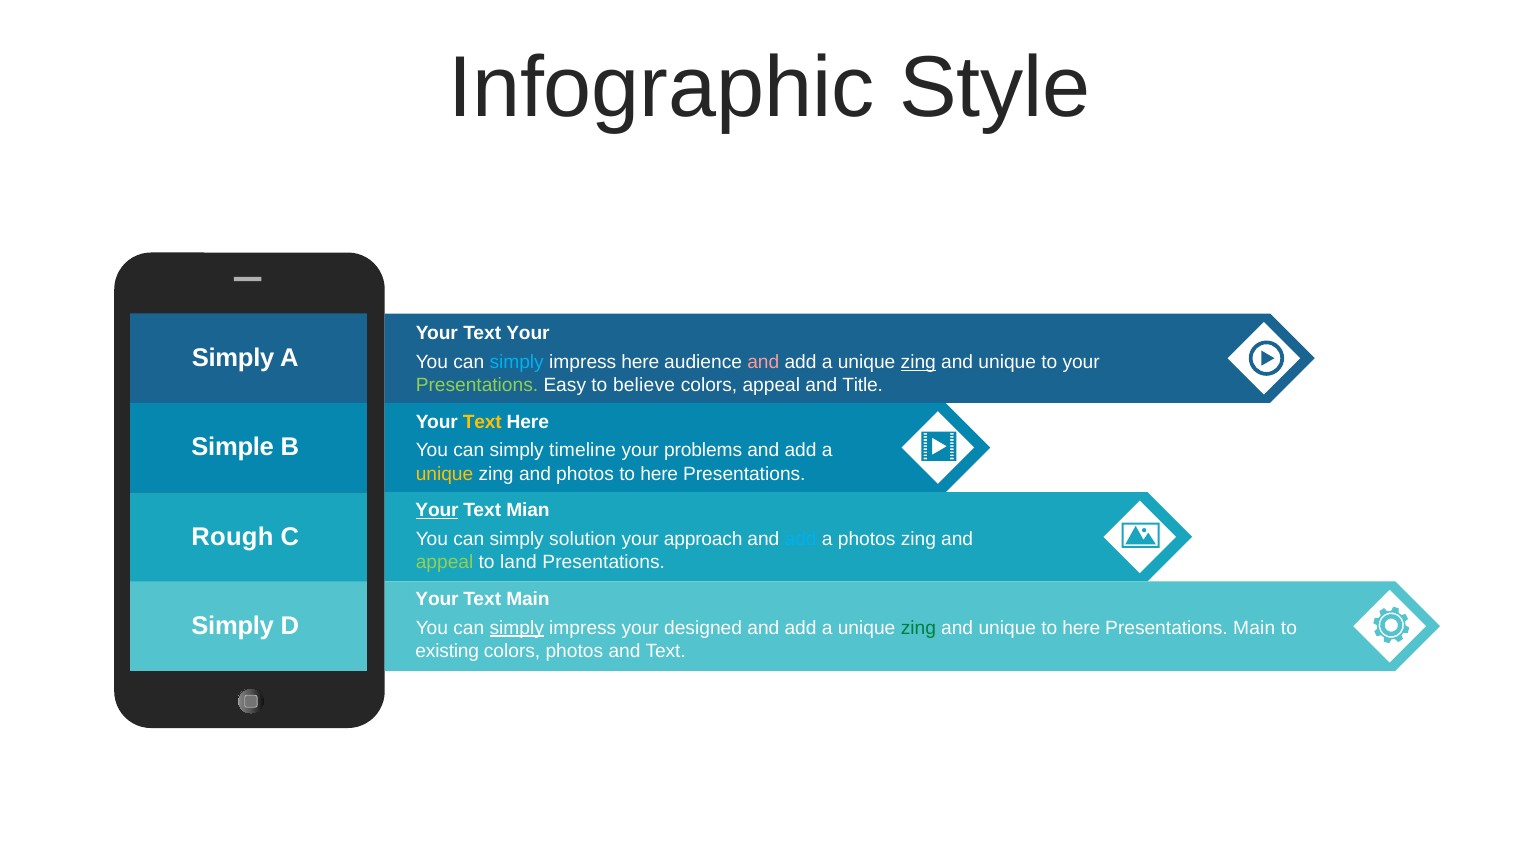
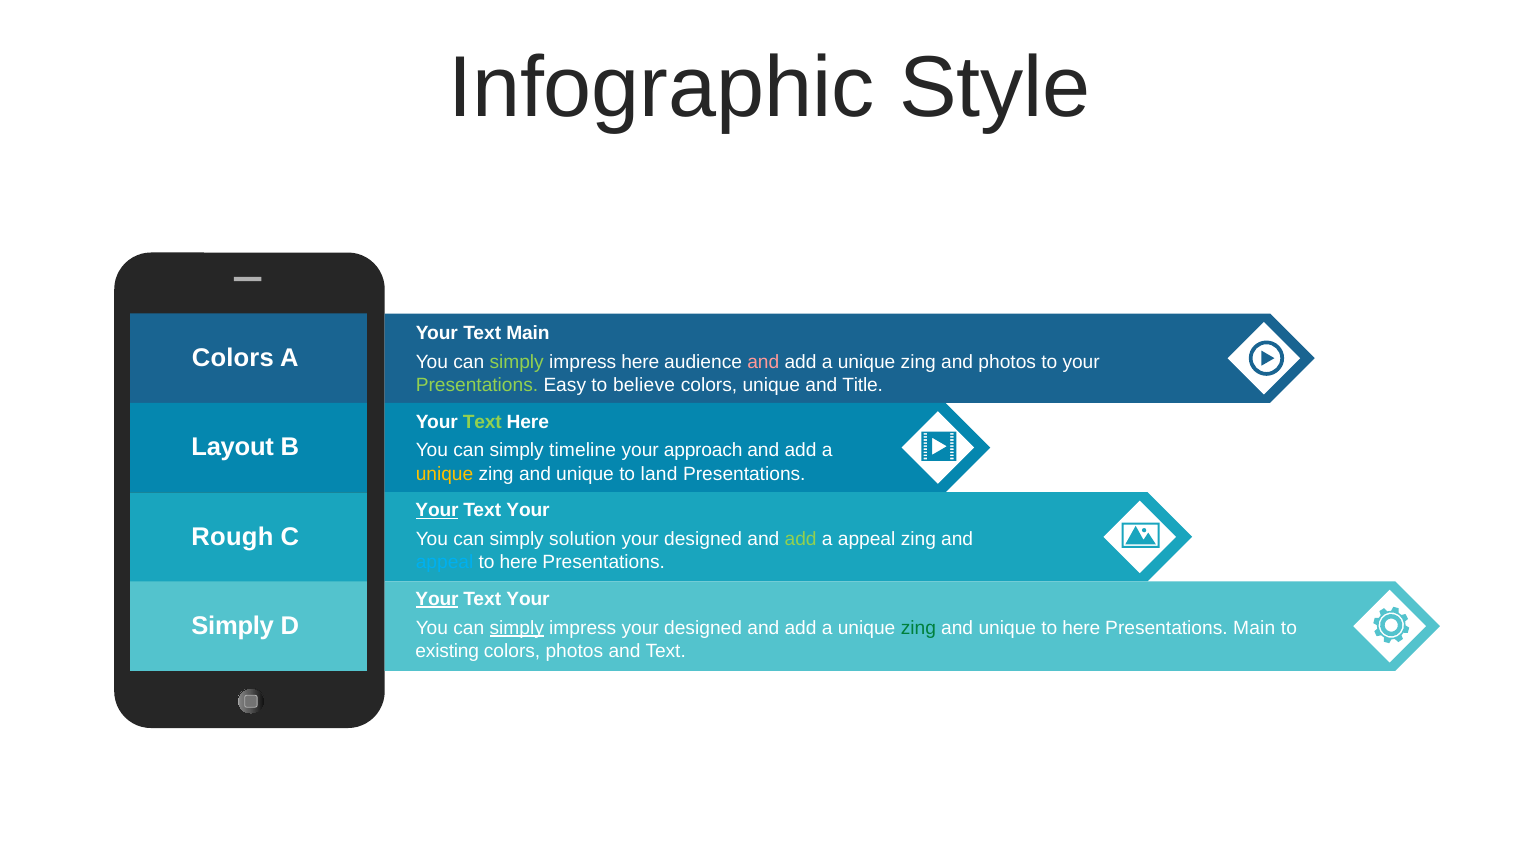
Your Text Your: Your -> Main
Simply at (233, 358): Simply -> Colors
simply at (517, 362) colour: light blue -> light green
zing at (918, 362) underline: present -> none
unique at (1007, 362): unique -> photos
colors appeal: appeal -> unique
Text at (482, 422) colour: yellow -> light green
Simple: Simple -> Layout
problems: problems -> approach
photos at (585, 474): photos -> unique
here at (659, 474): here -> land
Mian at (528, 510): Mian -> Your
approach at (703, 539): approach -> designed
add at (801, 539) colour: light blue -> light green
a photos: photos -> appeal
appeal at (445, 562) colour: light green -> light blue
land at (518, 562): land -> here
Your at (437, 599) underline: none -> present
Main at (528, 599): Main -> Your
